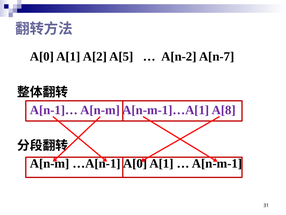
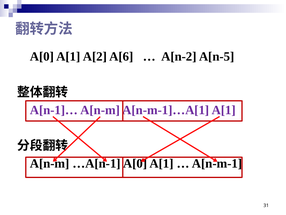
A[5: A[5 -> A[6
A[n-7: A[n-7 -> A[n-5
A[8 at (224, 110): A[8 -> A[1
